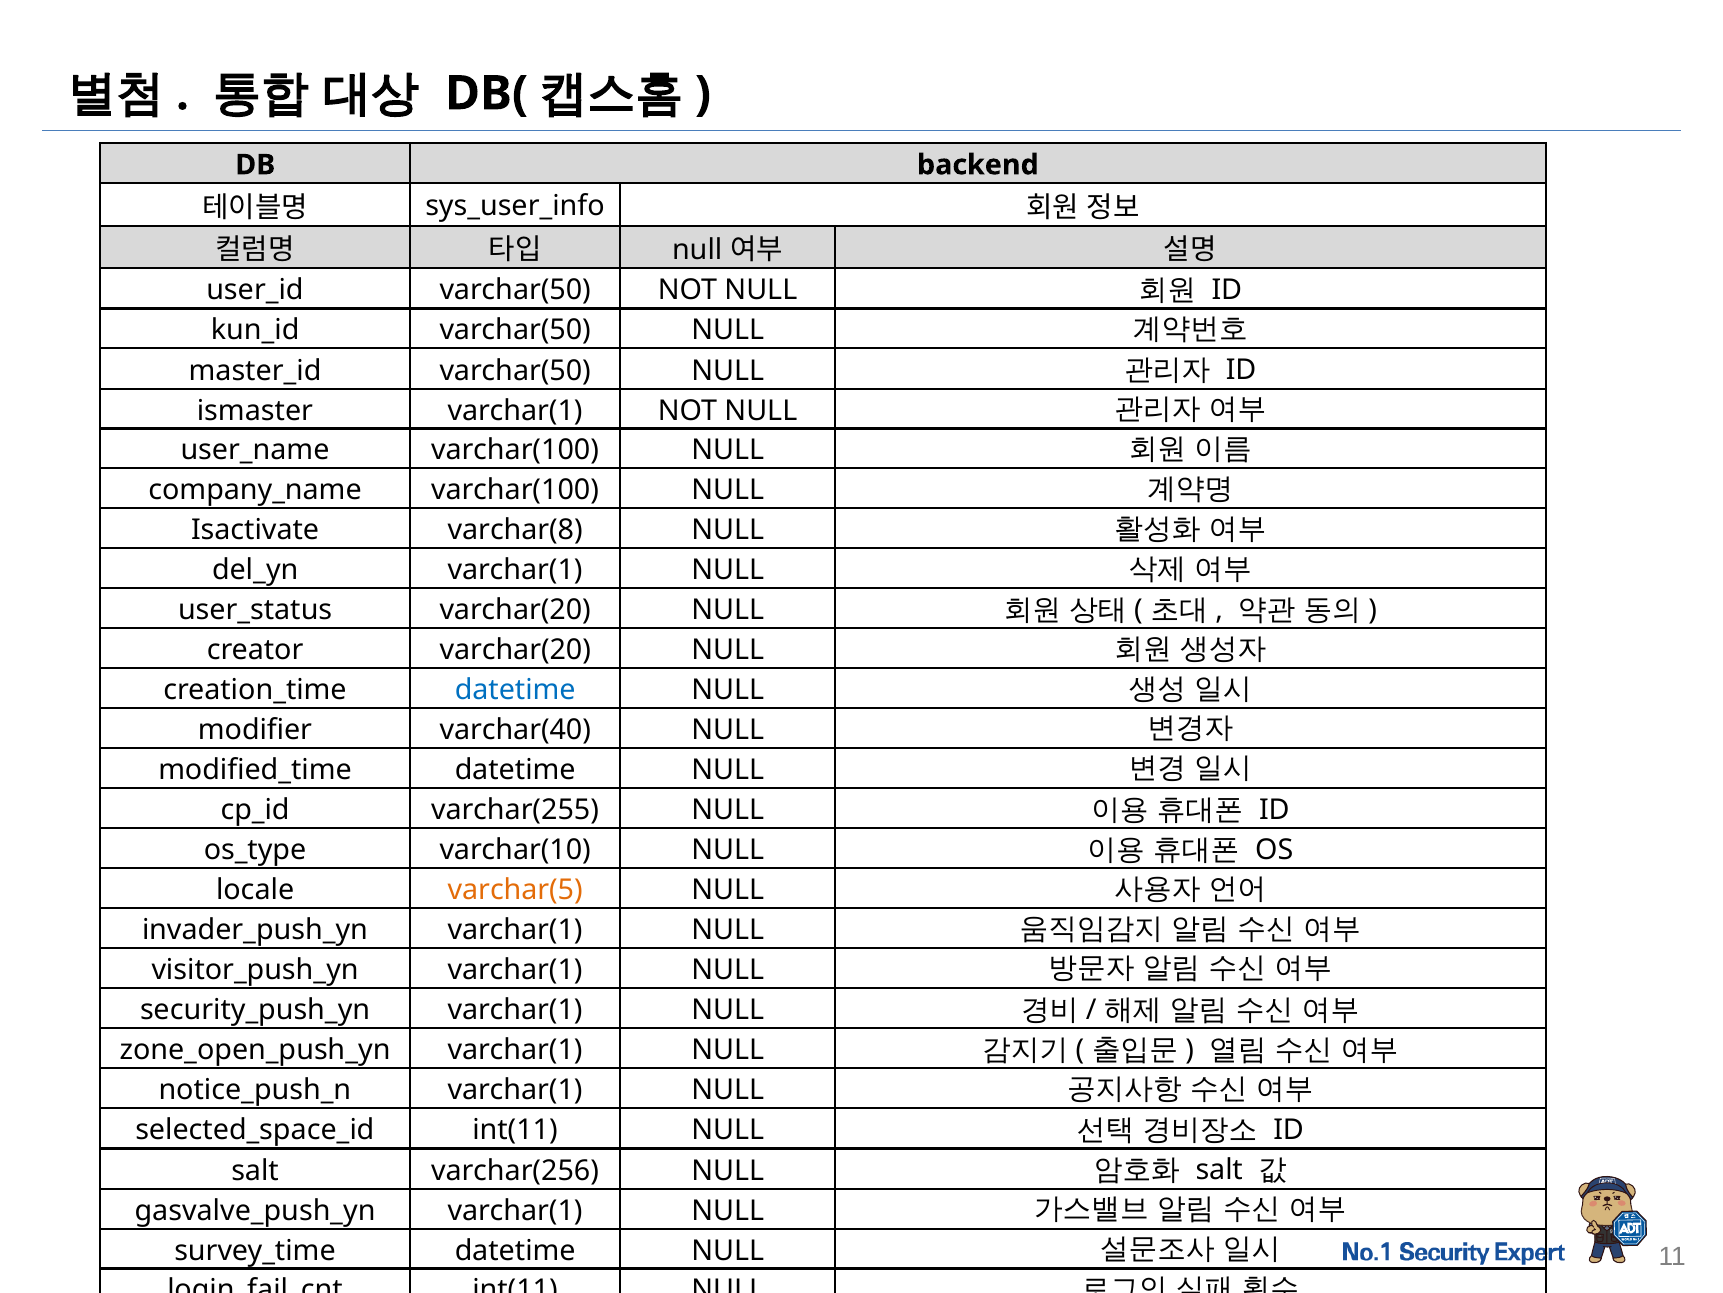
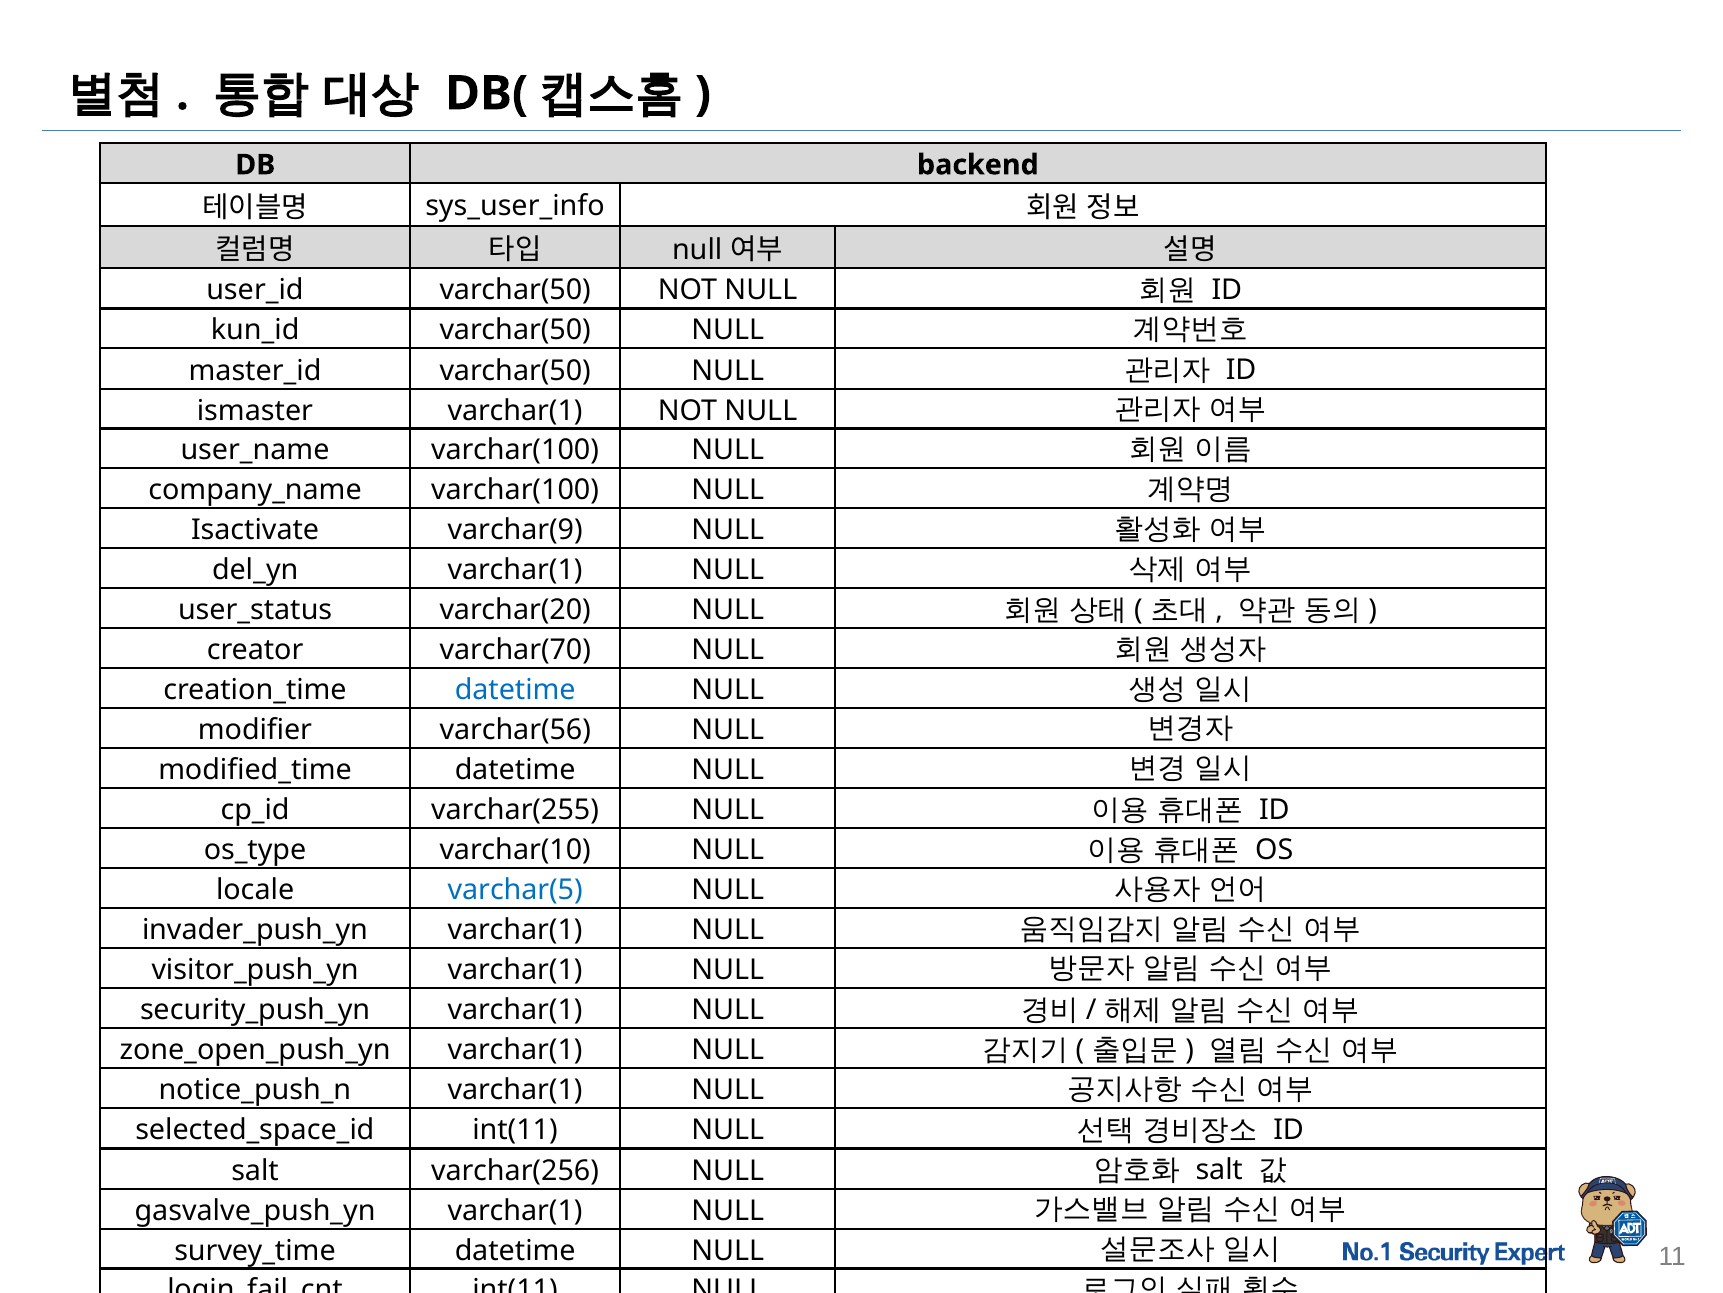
varchar(8: varchar(8 -> varchar(9
creator varchar(20: varchar(20 -> varchar(70
varchar(40: varchar(40 -> varchar(56
varchar(5 colour: orange -> blue
